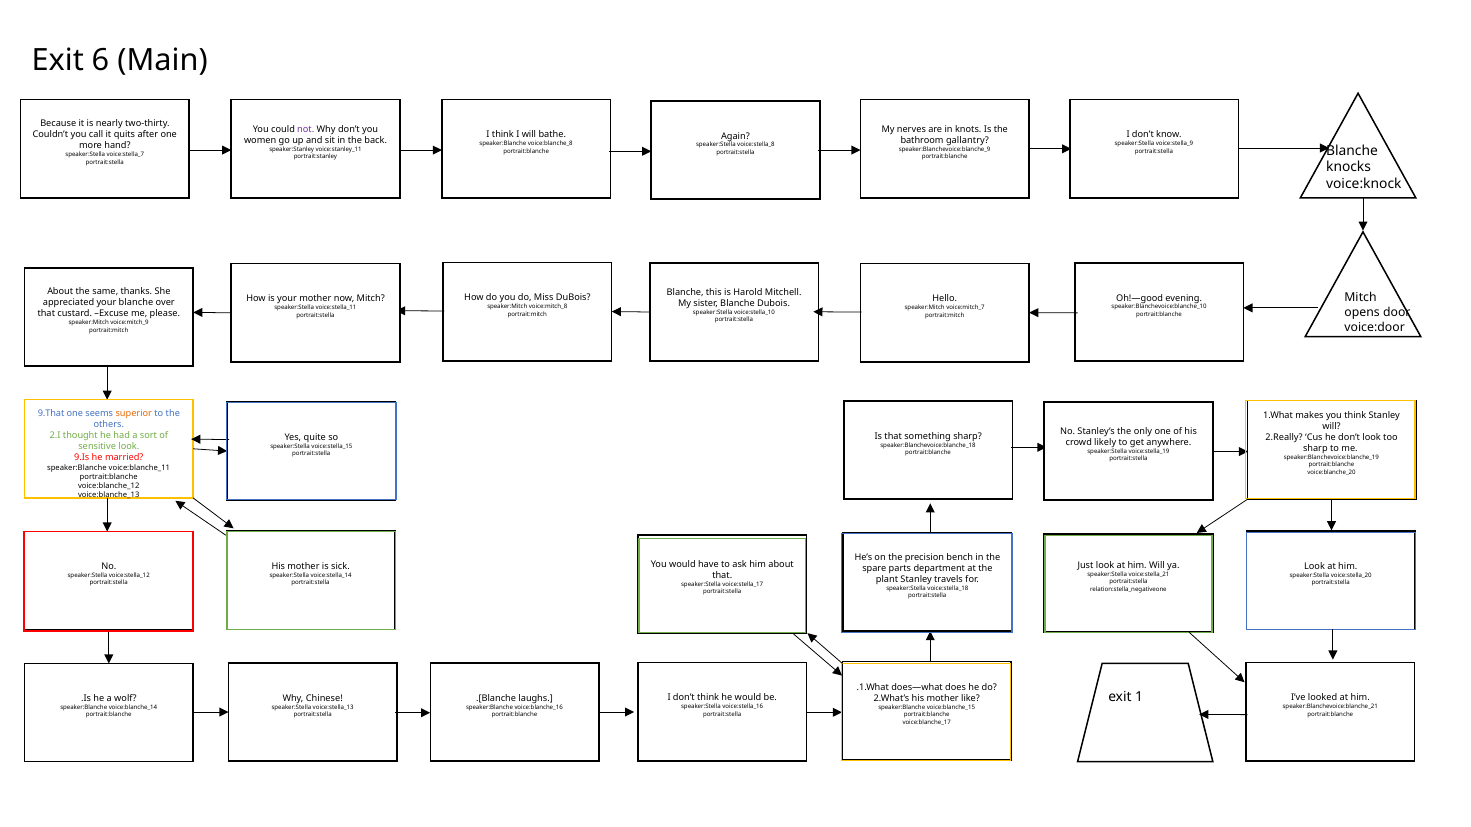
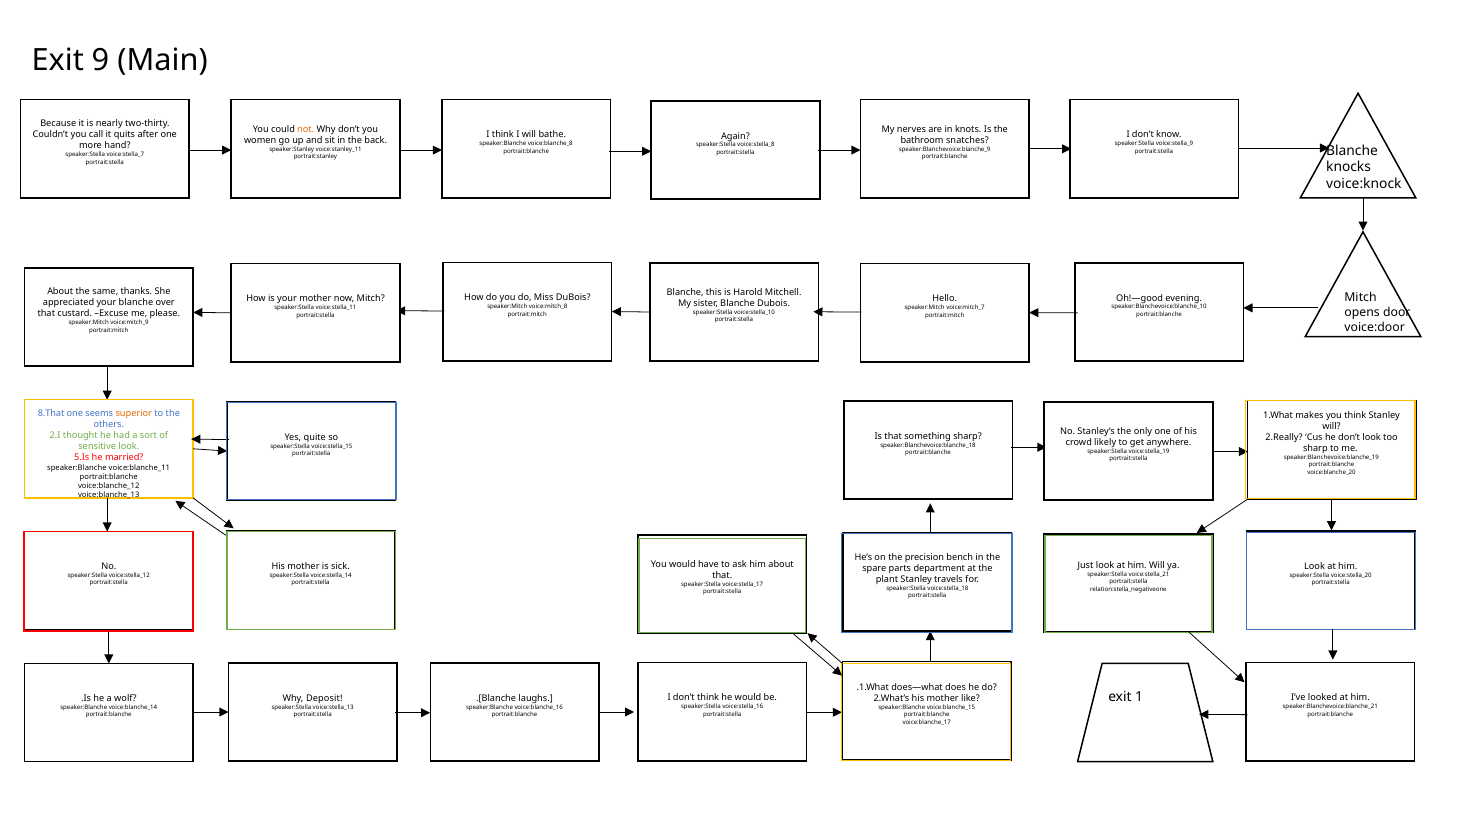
6: 6 -> 9
not colour: purple -> orange
gallantry: gallantry -> snatches
9.That: 9.That -> 8.That
9.Is: 9.Is -> 5.Is
Chinese: Chinese -> Deposit
